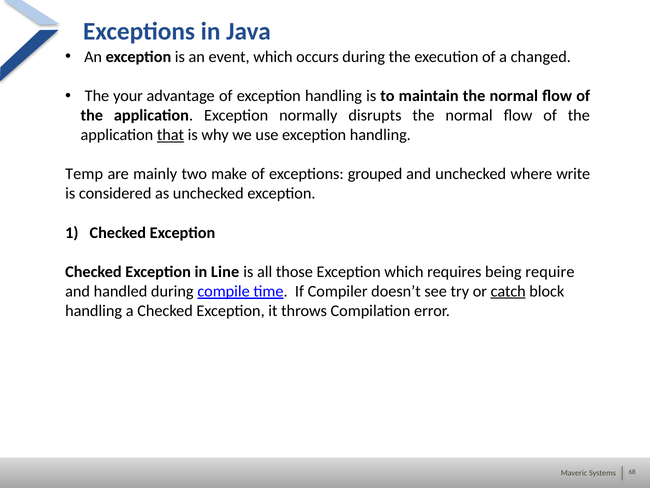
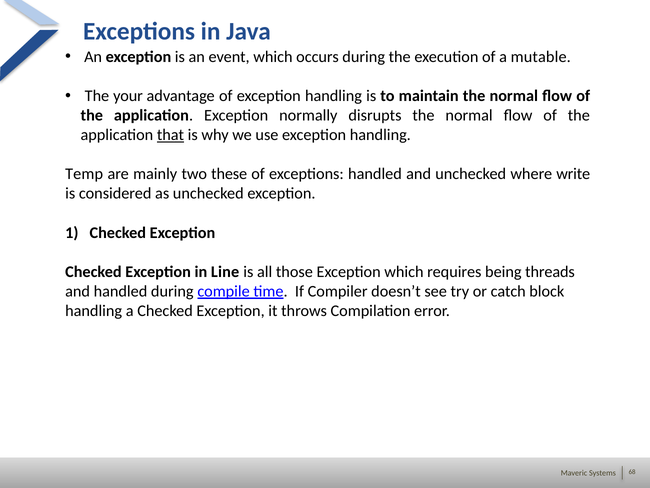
changed: changed -> mutable
make: make -> these
exceptions grouped: grouped -> handled
require: require -> threads
catch underline: present -> none
